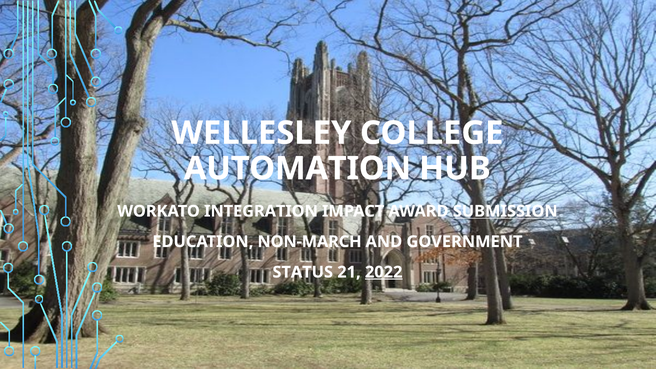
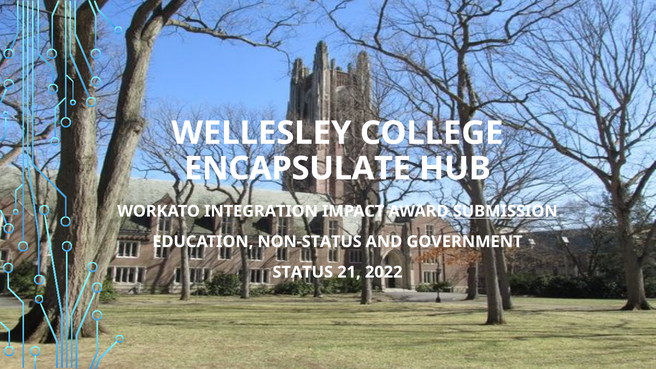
AUTOMATION: AUTOMATION -> ENCAPSULATE
NON-MARCH: NON-MARCH -> NON-STATUS
2022 underline: present -> none
